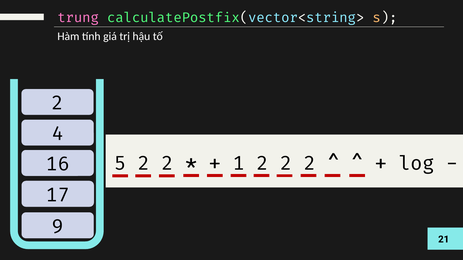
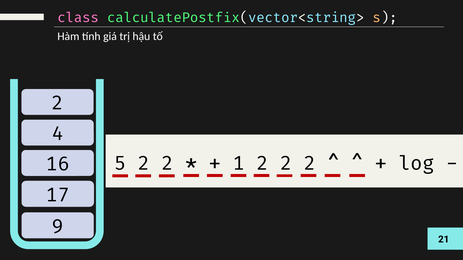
trung: trung -> class
